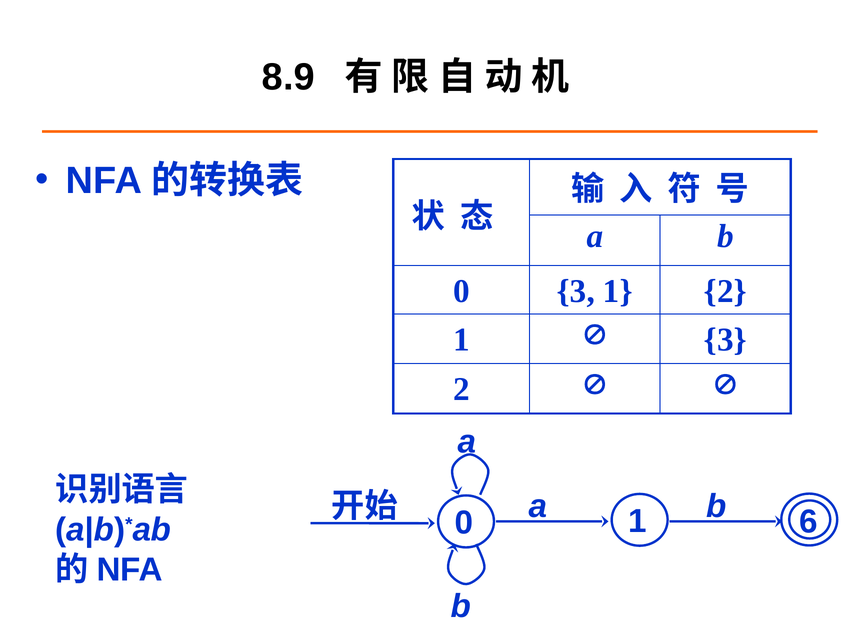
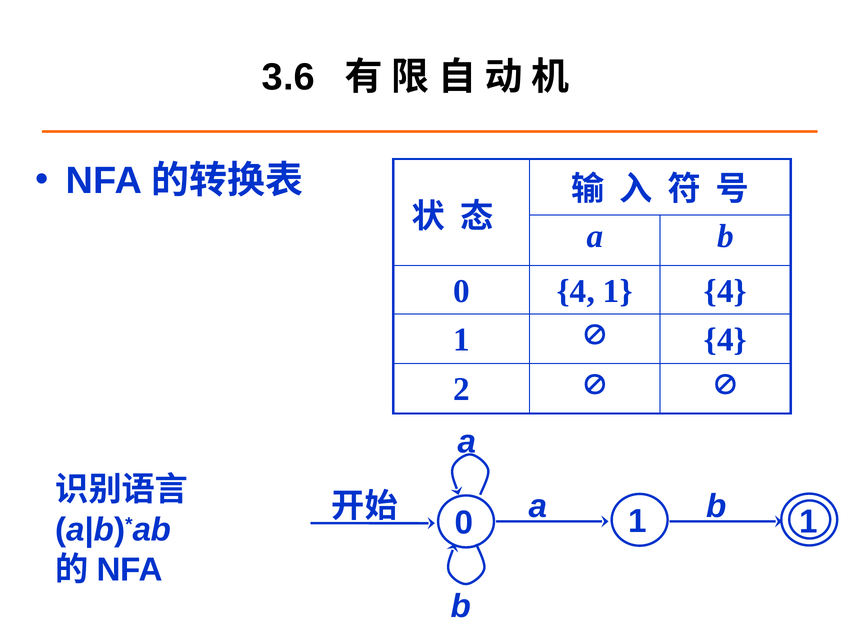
8.9: 8.9 -> 3.6
0 3: 3 -> 4
1 2: 2 -> 4
3 at (725, 339): 3 -> 4
1 6: 6 -> 1
